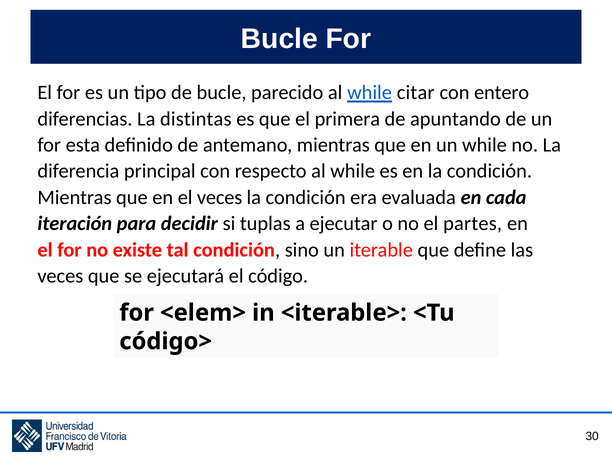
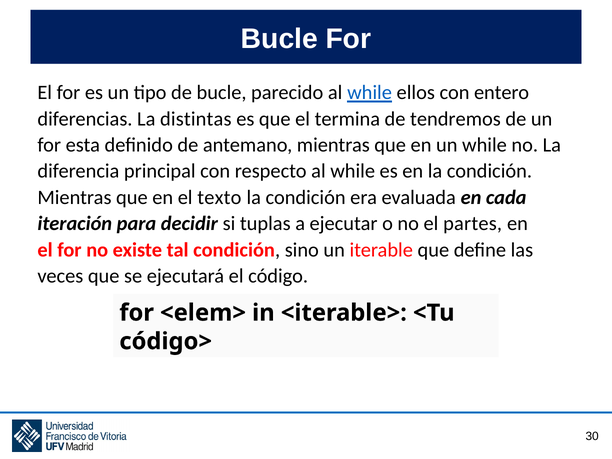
citar: citar -> ellos
primera: primera -> termina
apuntando: apuntando -> tendremos
el veces: veces -> texto
